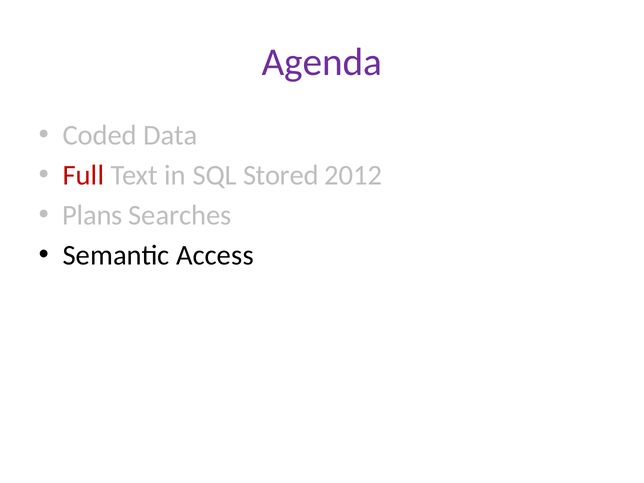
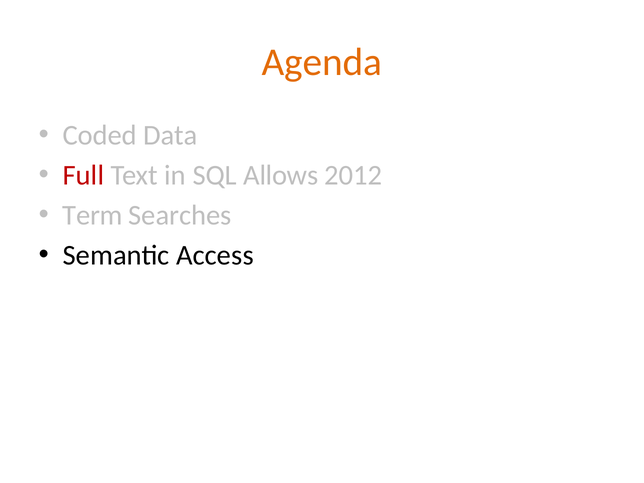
Agenda colour: purple -> orange
Stored: Stored -> Allows
Plans: Plans -> Term
